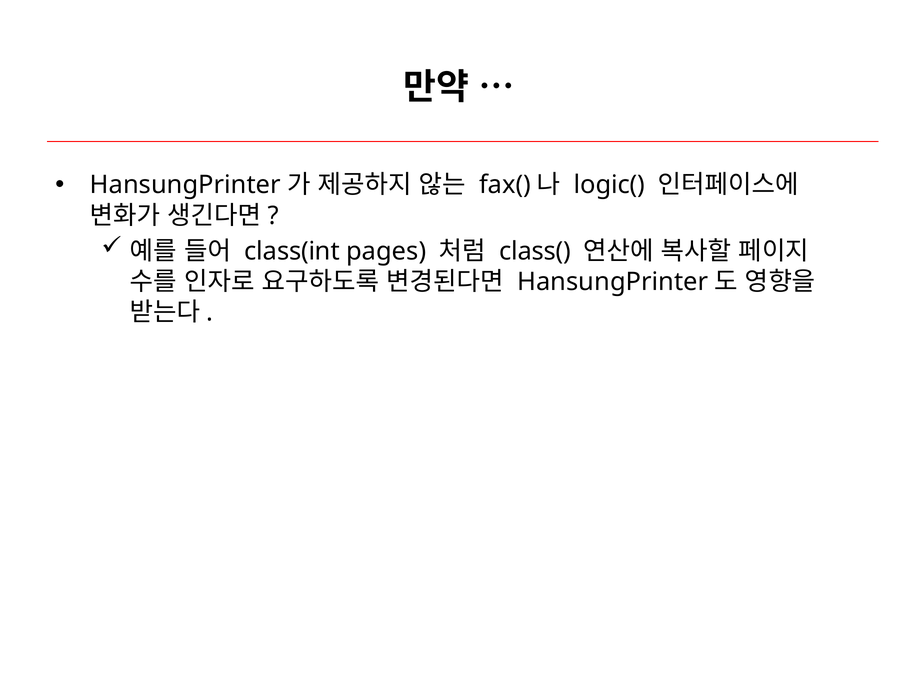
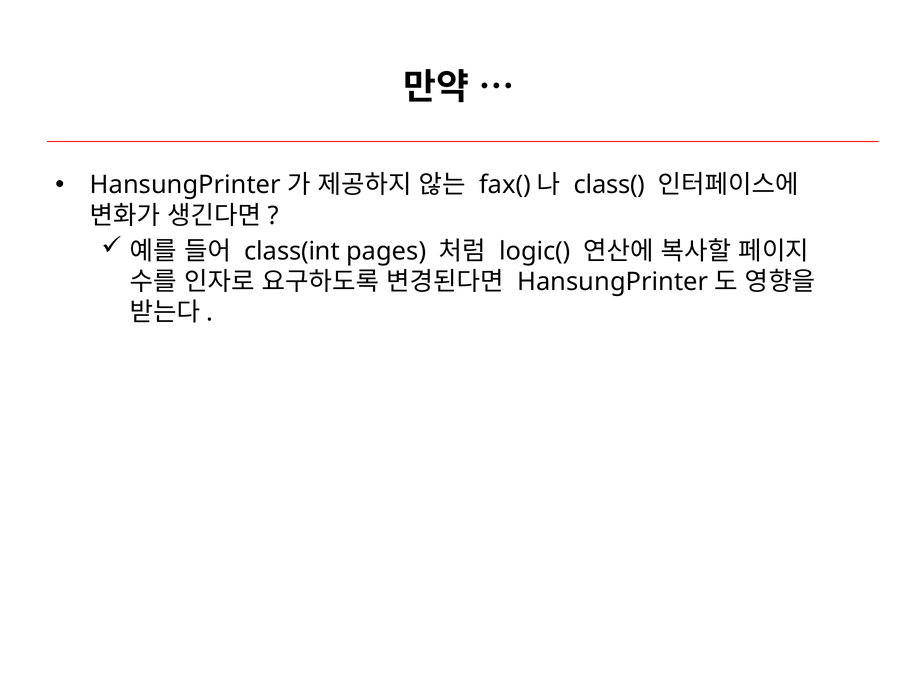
logic(: logic( -> class(
class(: class( -> logic(
